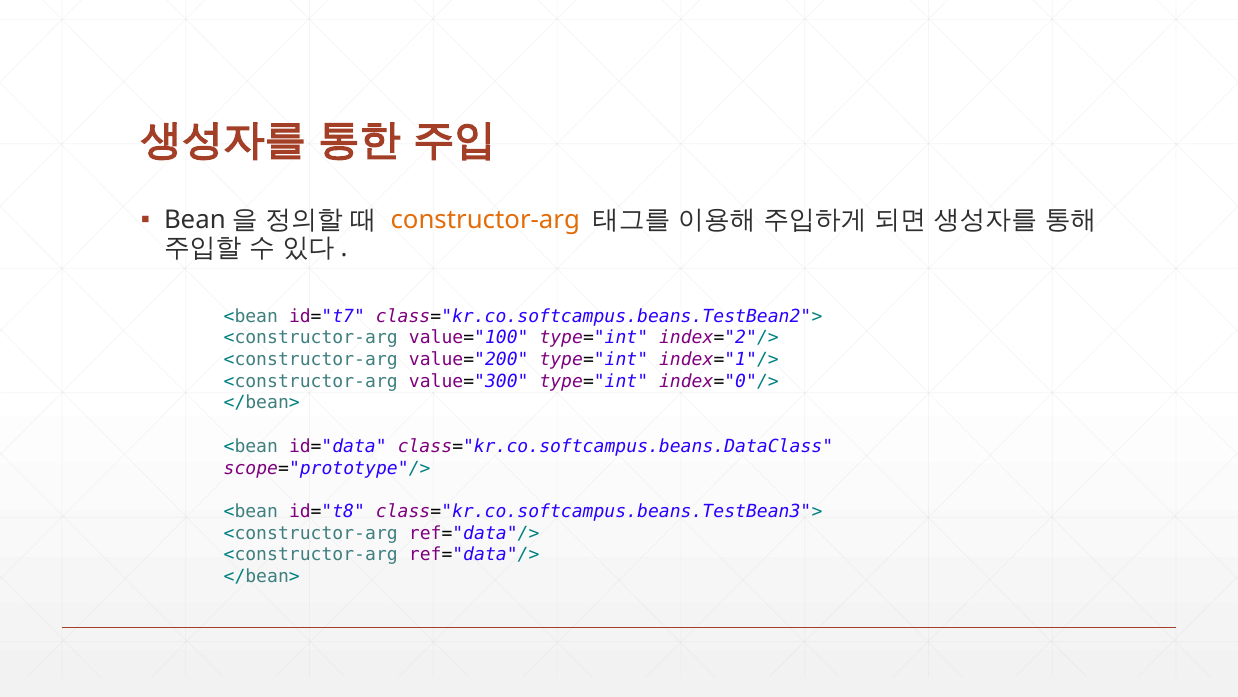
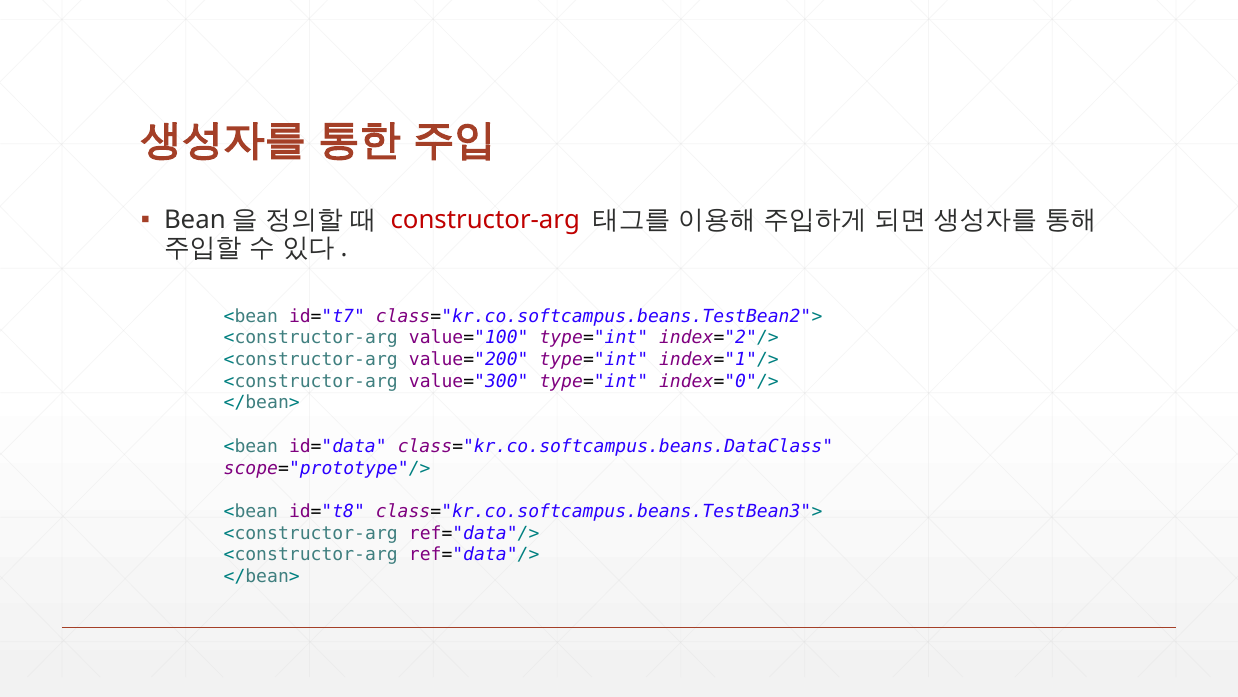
constructor-arg colour: orange -> red
